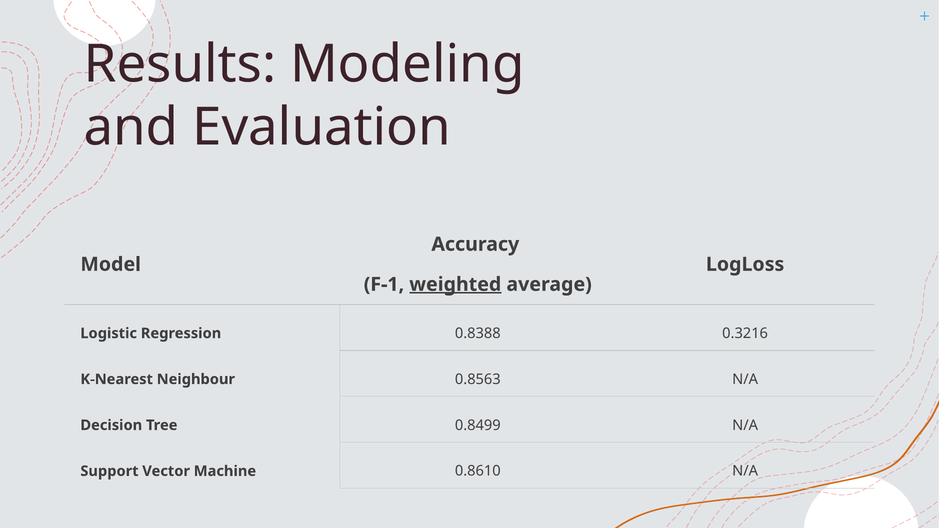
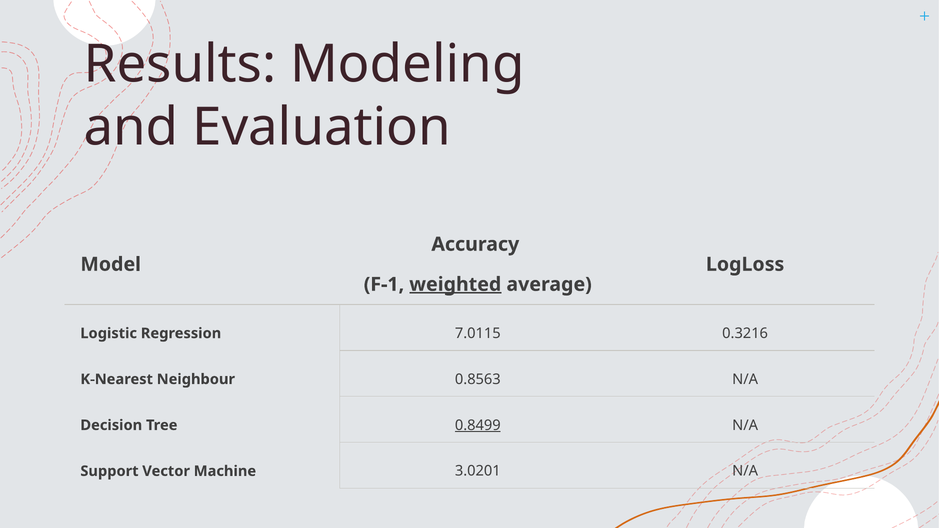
0.8388: 0.8388 -> 7.0115
0.8499 underline: none -> present
0.8610: 0.8610 -> 3.0201
